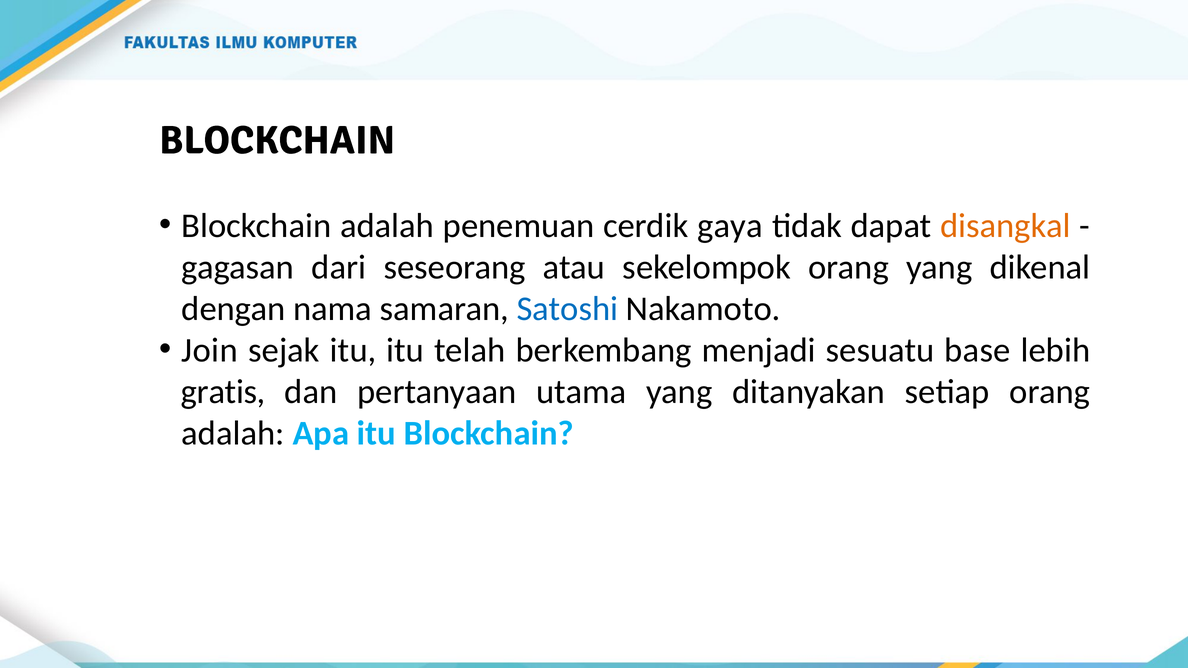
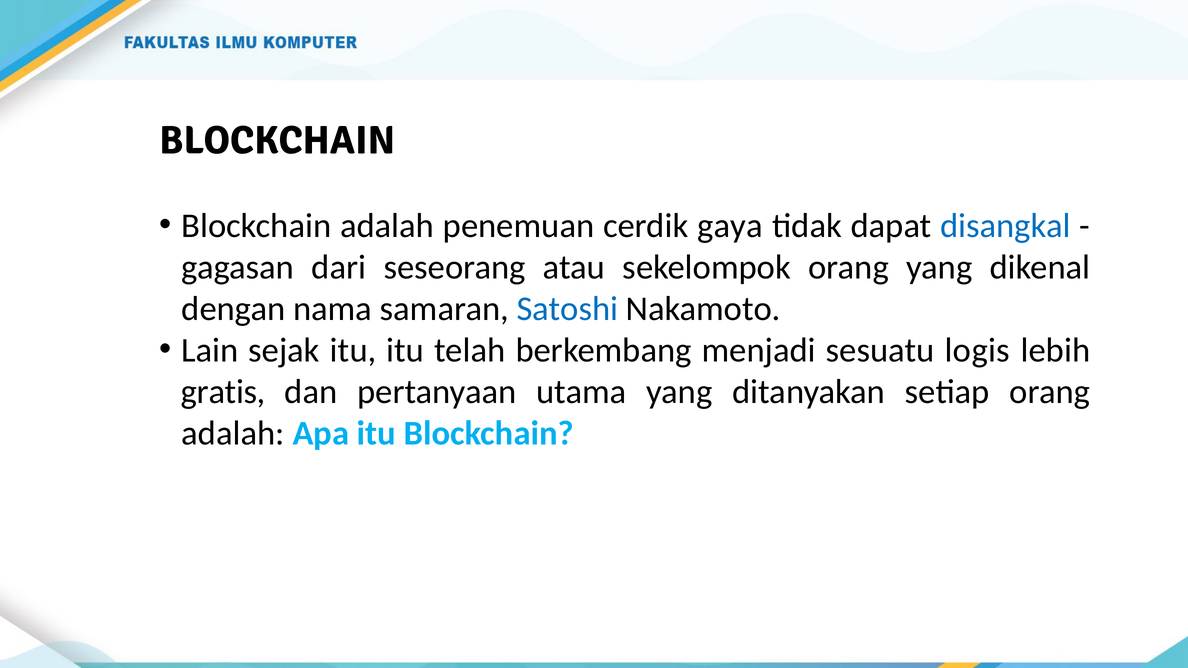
disangkal colour: orange -> blue
Join: Join -> Lain
base: base -> logis
